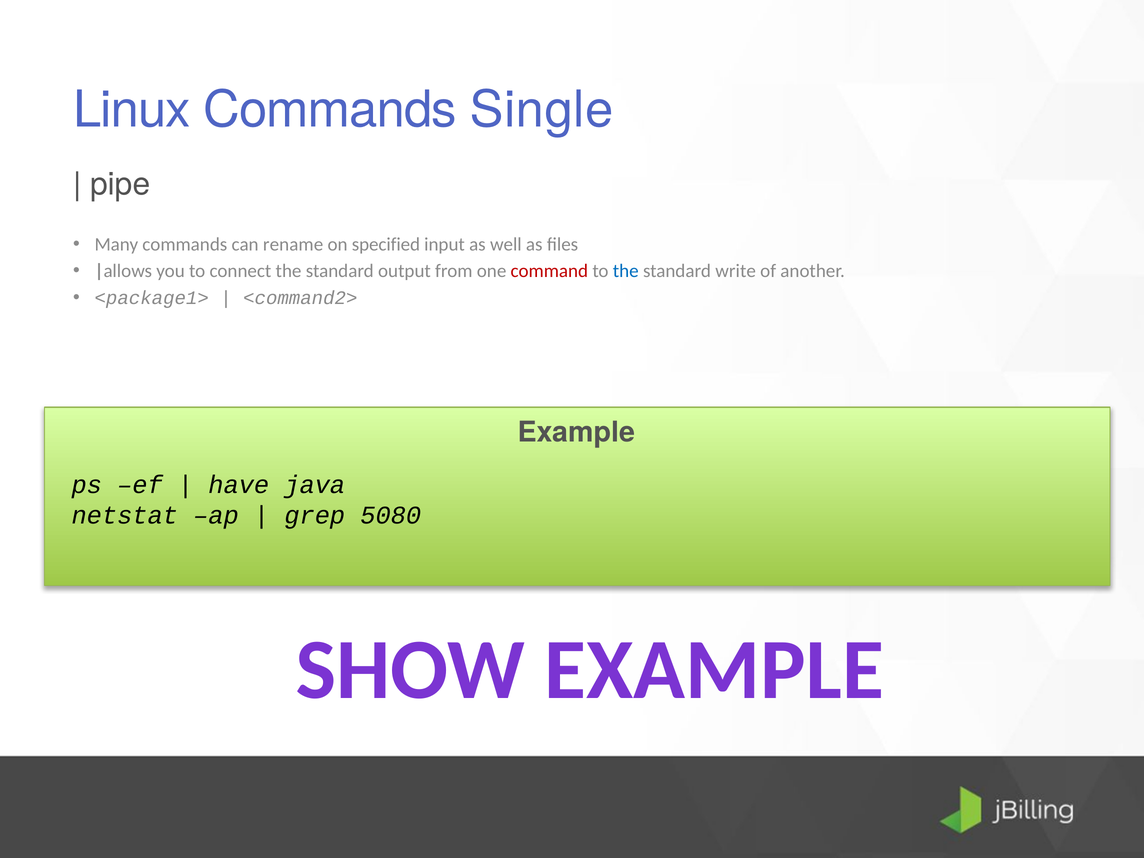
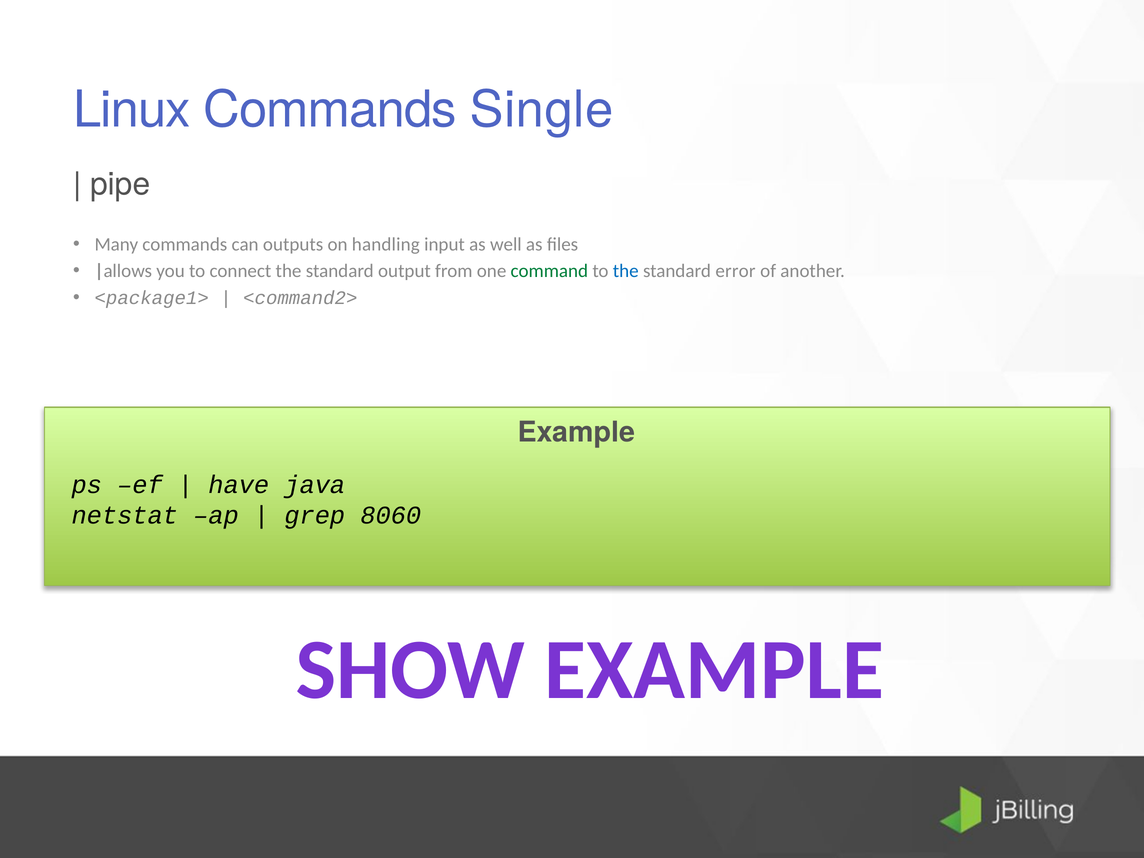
rename: rename -> outputs
specified: specified -> handling
command colour: red -> green
write: write -> error
5080: 5080 -> 8060
